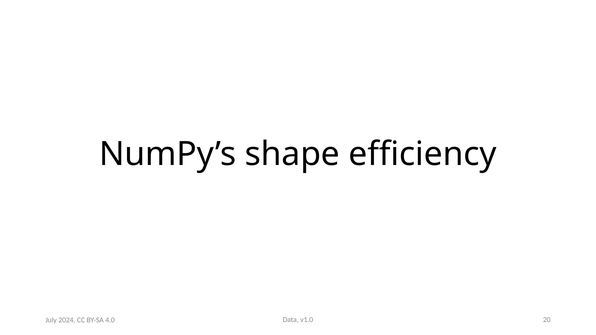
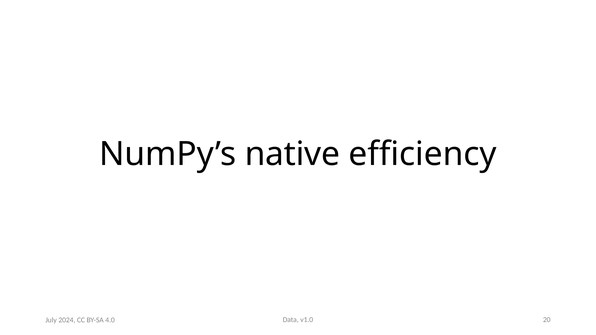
shape: shape -> native
